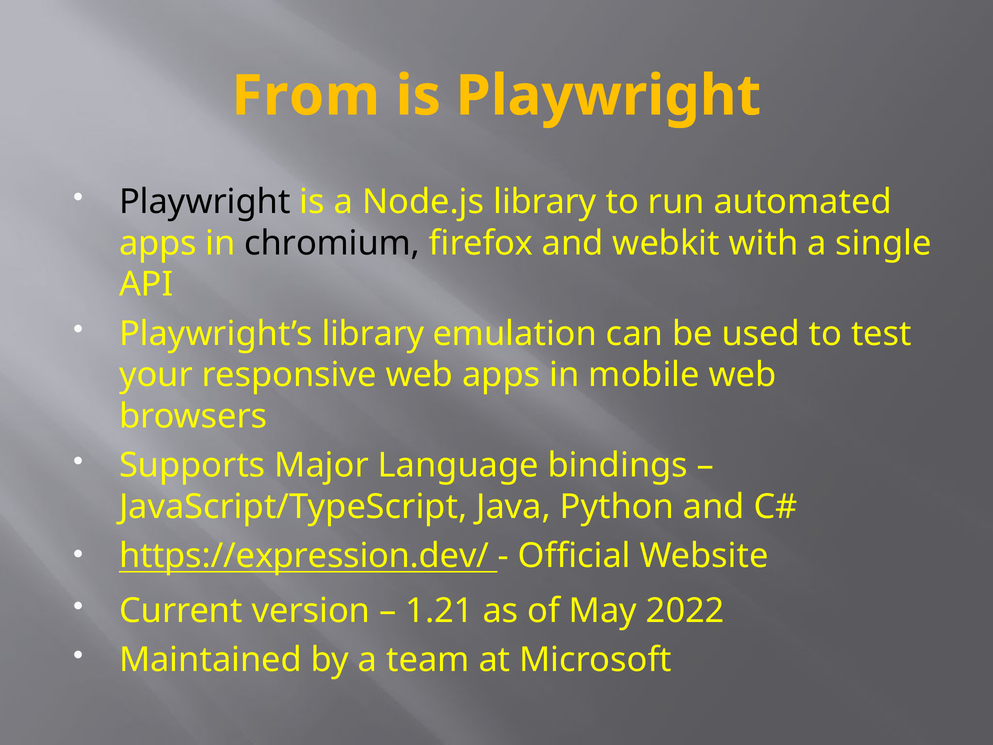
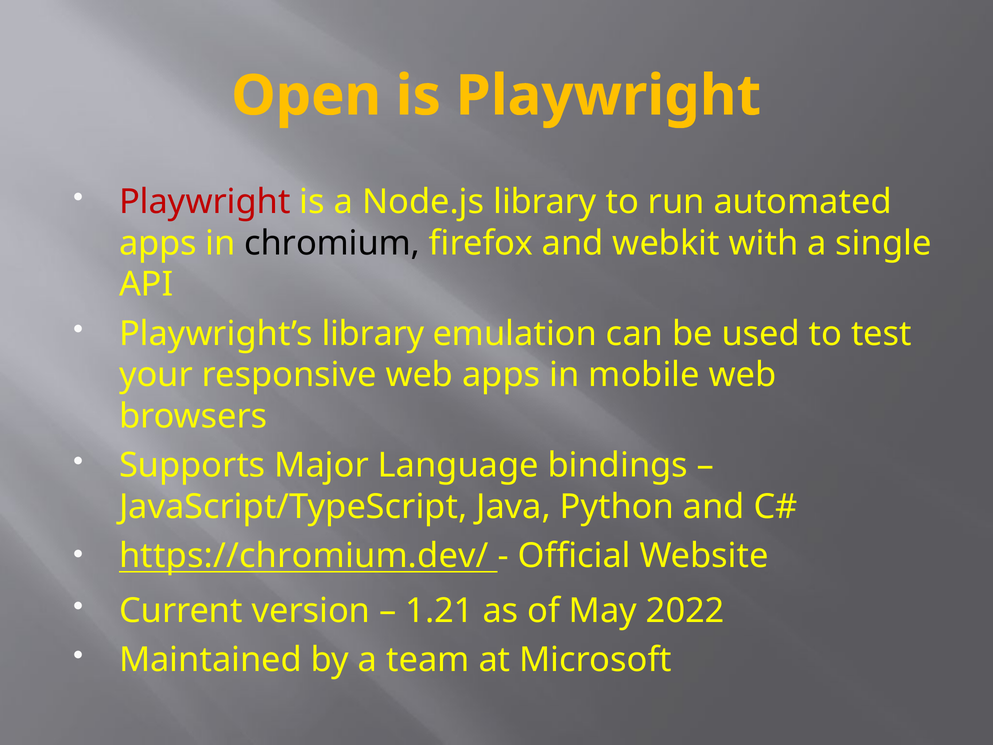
From: From -> Open
Playwright at (205, 202) colour: black -> red
https://expression.dev/: https://expression.dev/ -> https://chromium.dev/
